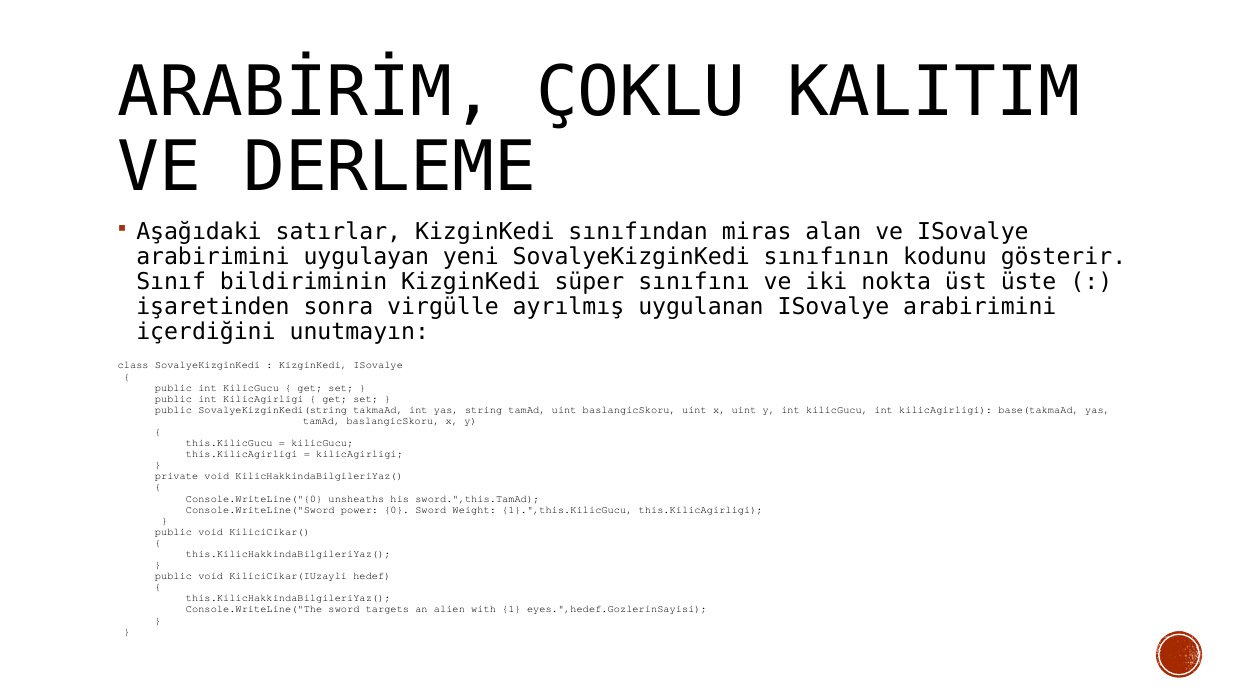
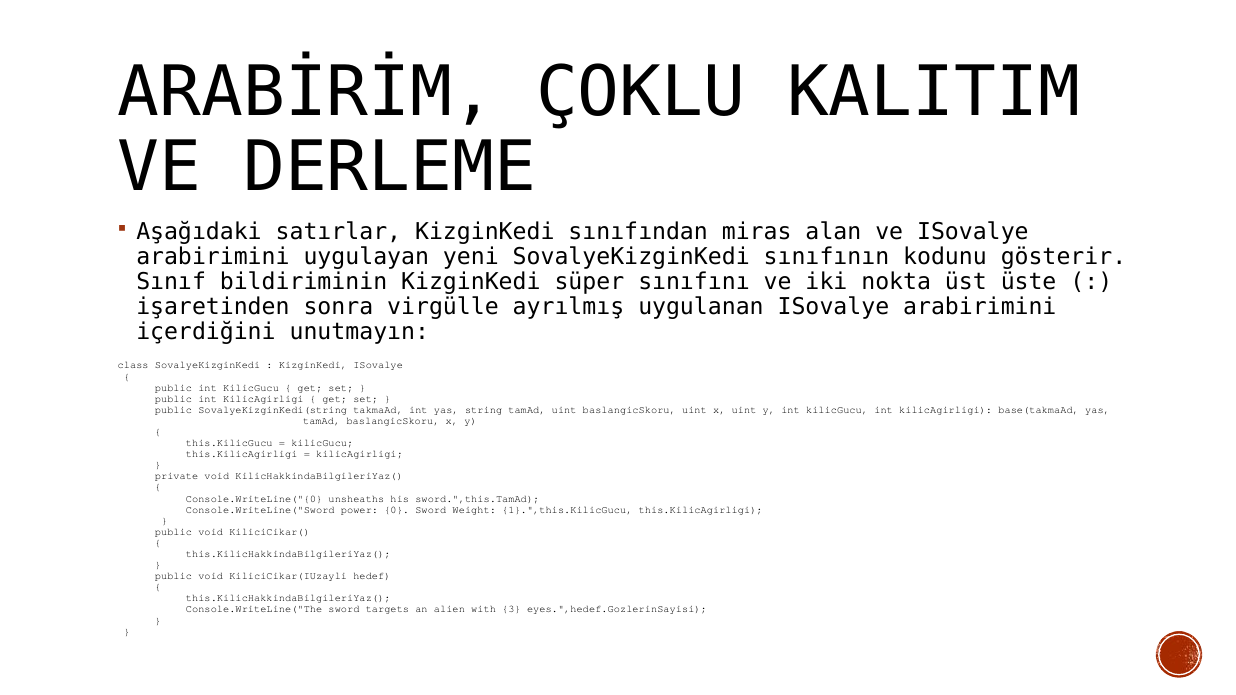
1: 1 -> 3
